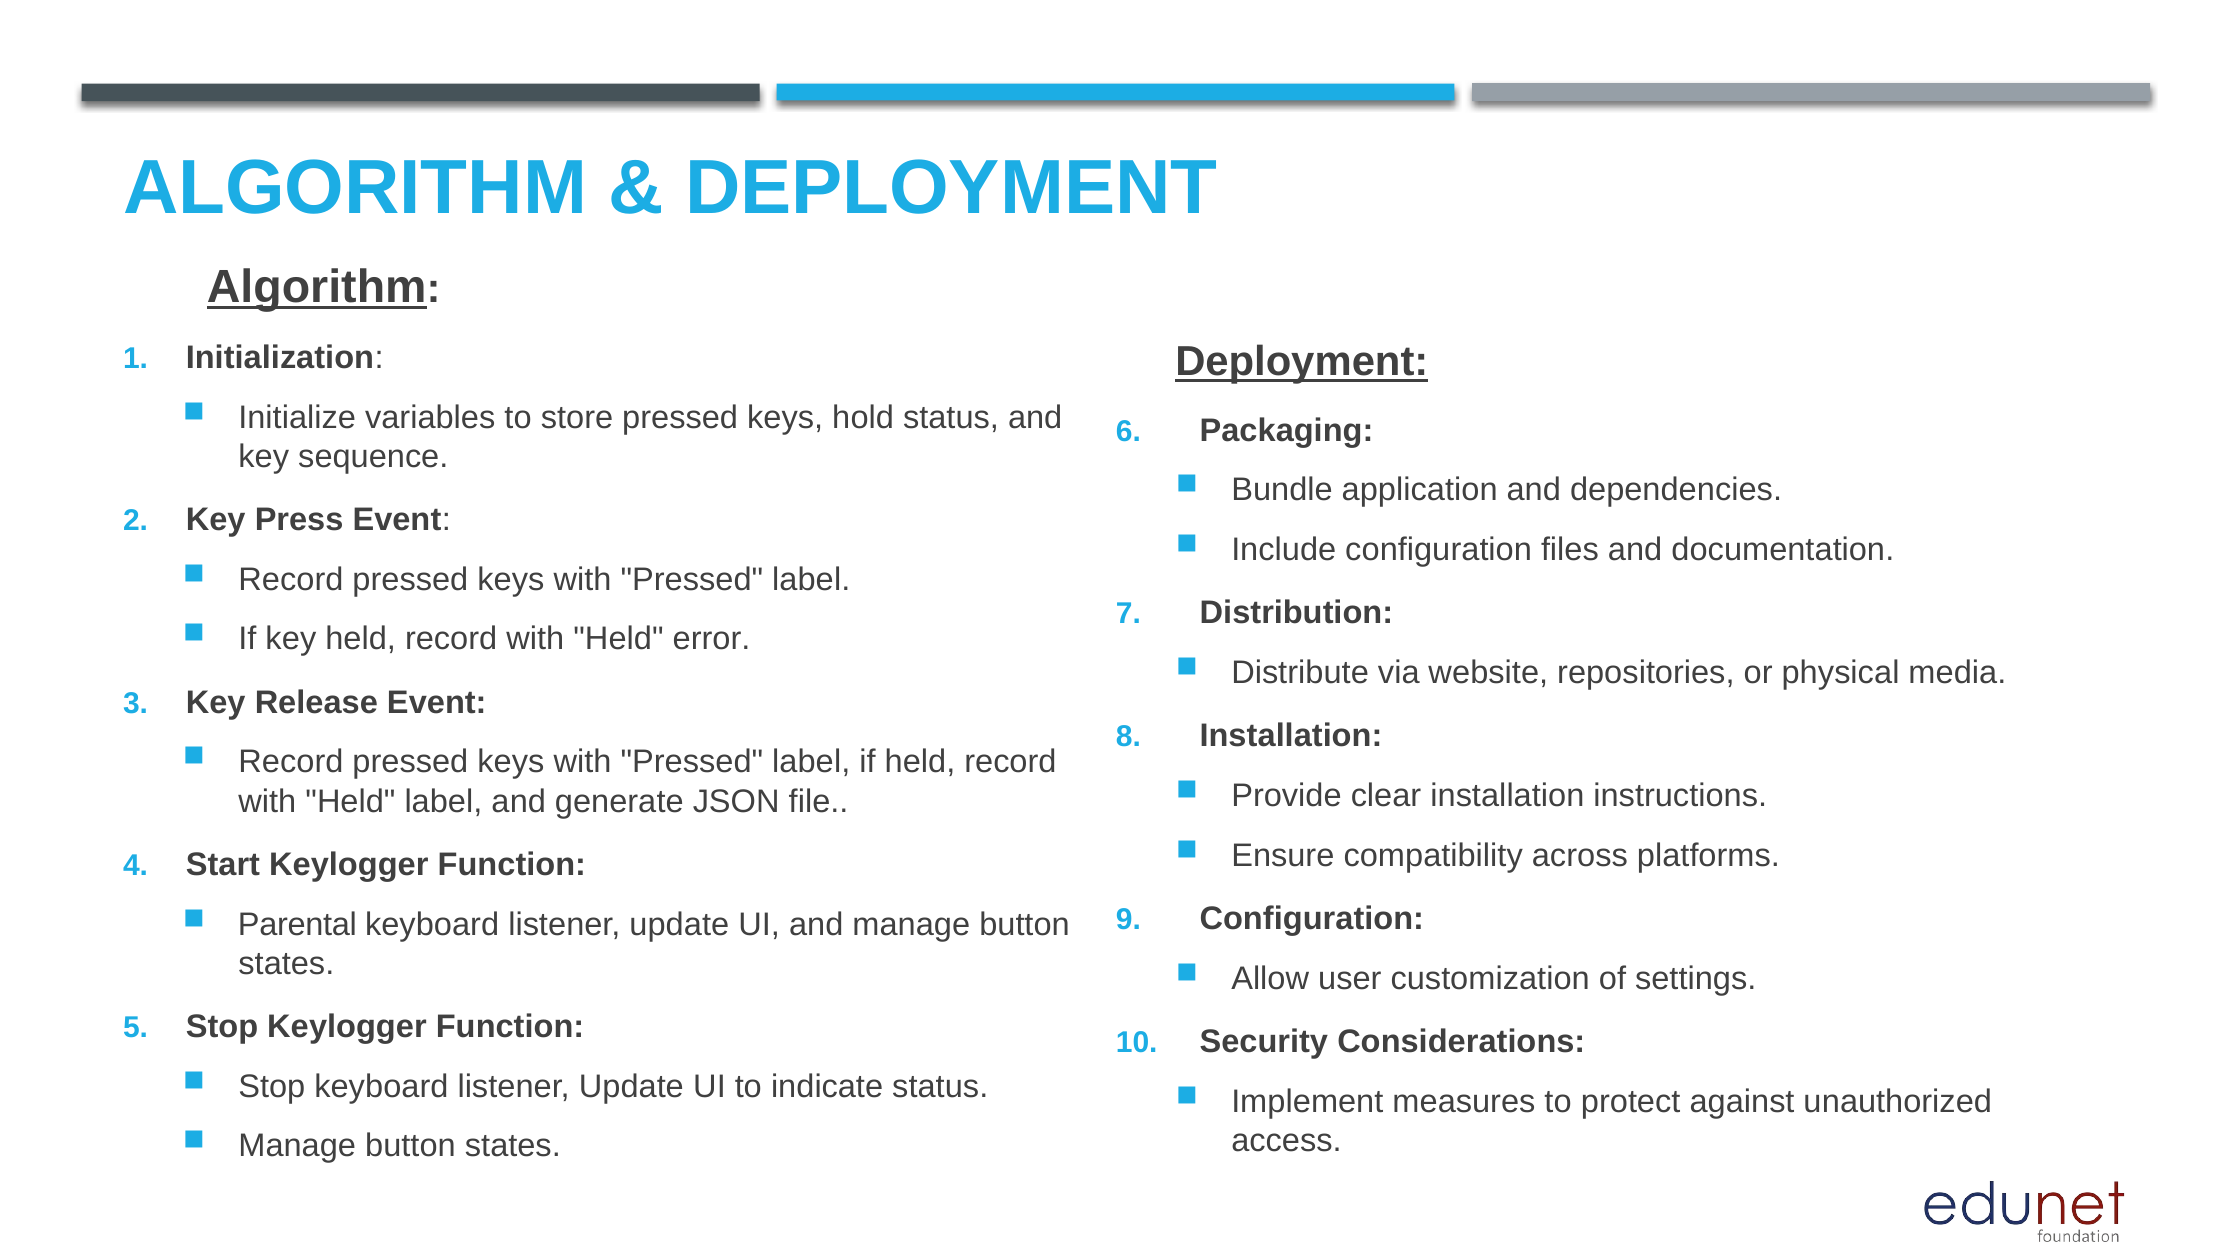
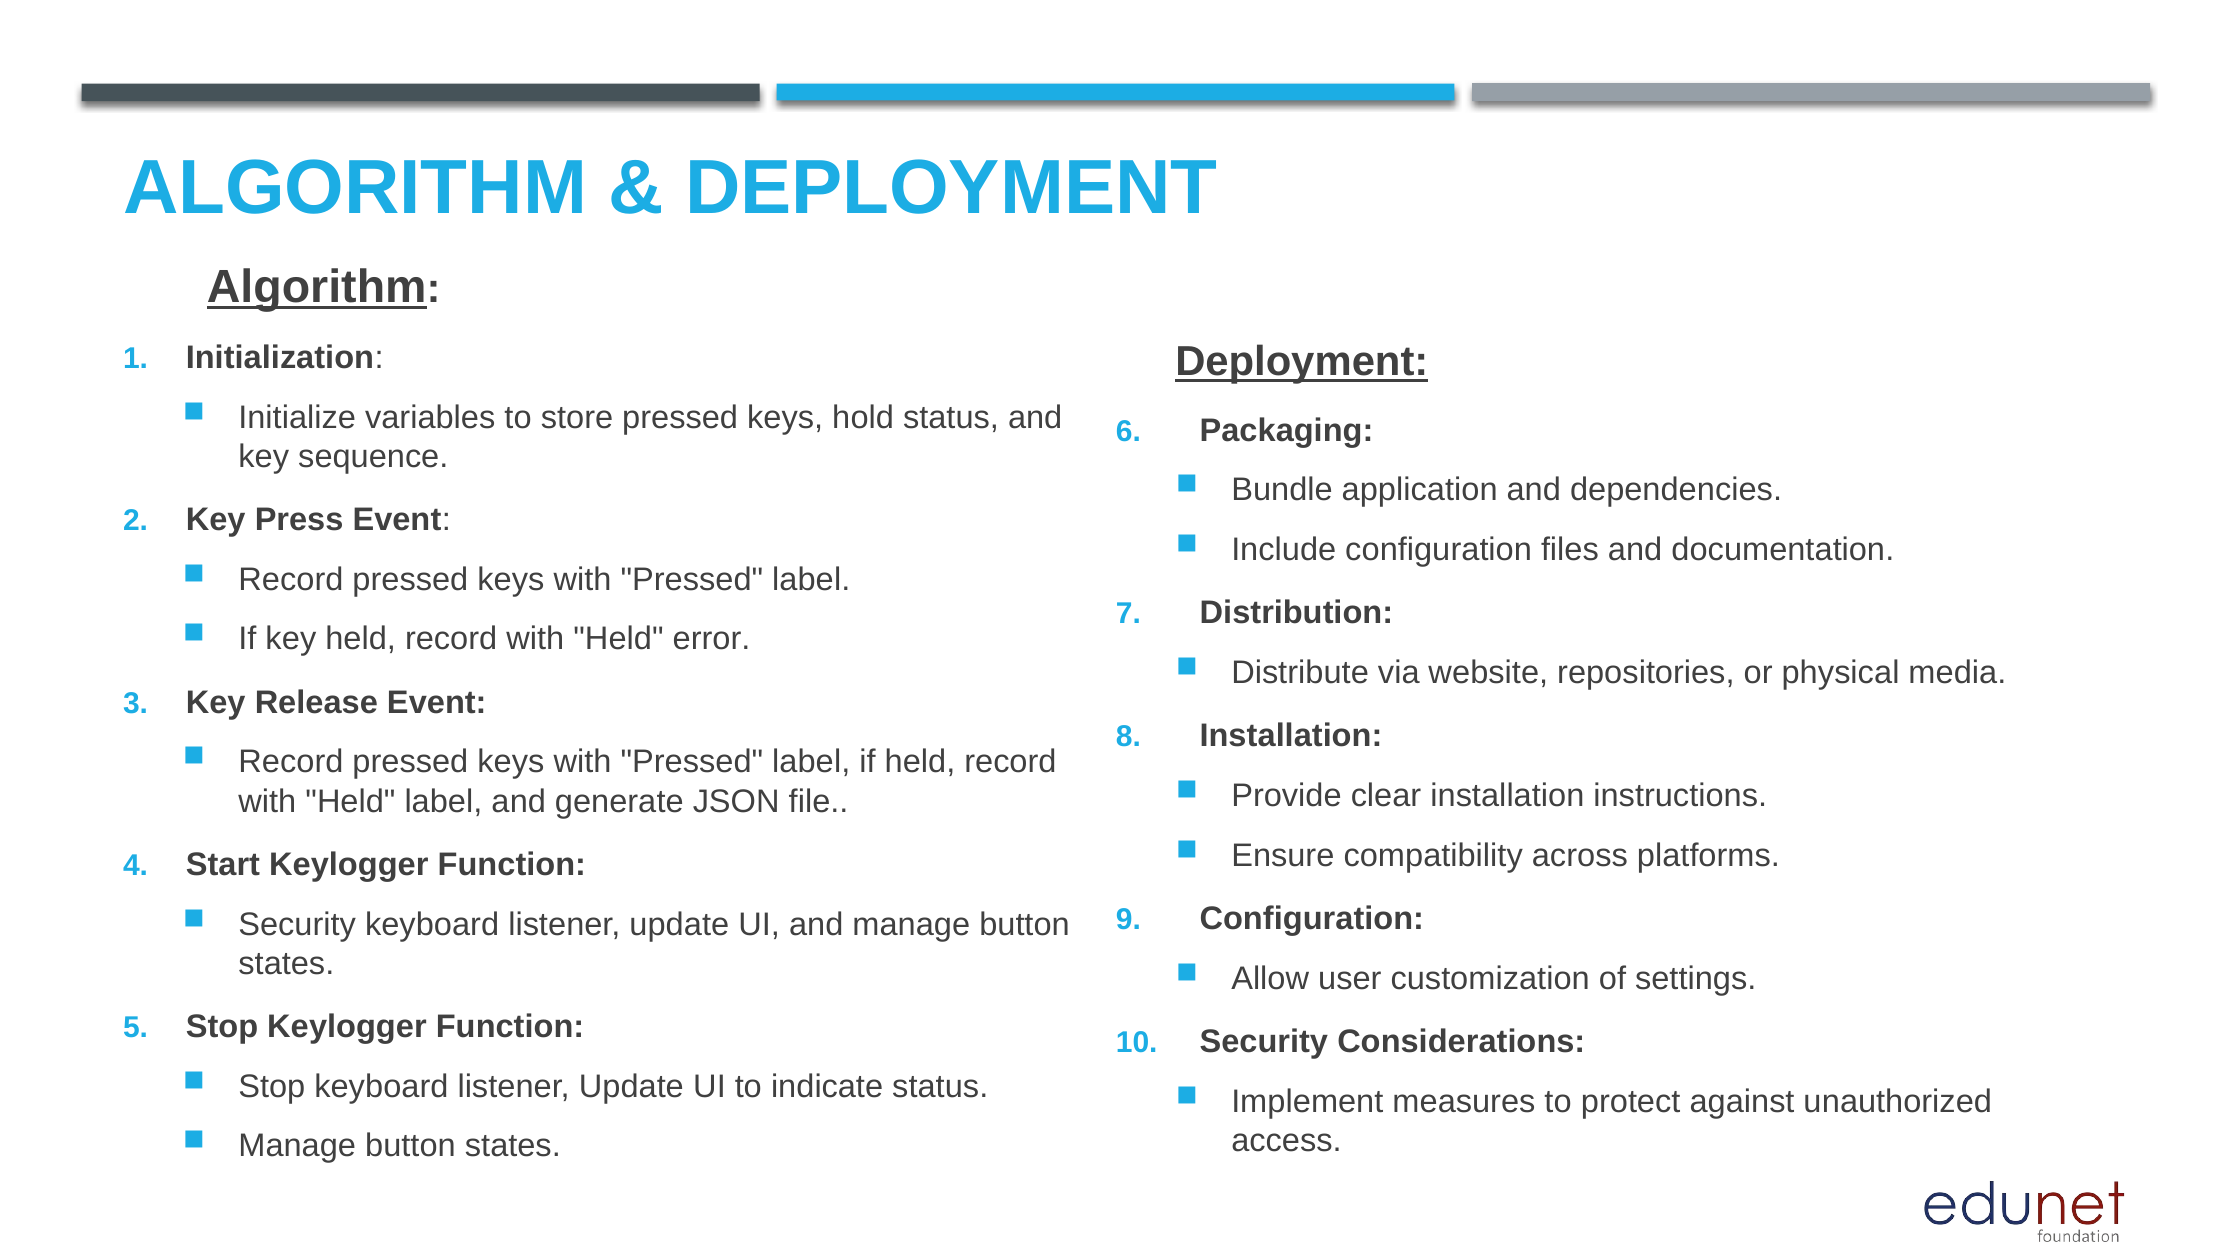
Parental at (297, 924): Parental -> Security
